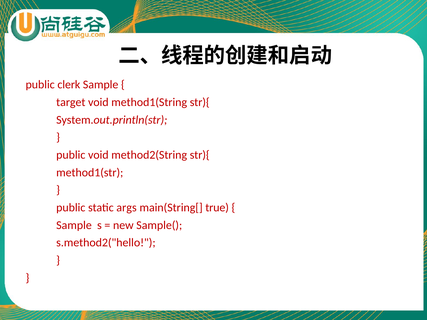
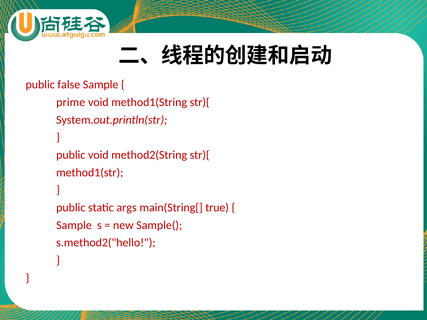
clerk: clerk -> false
target: target -> prime
